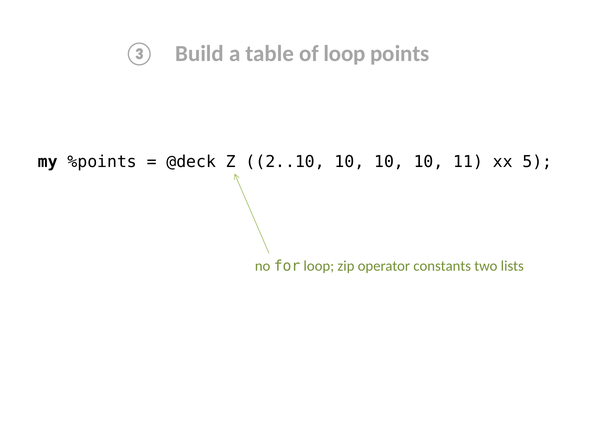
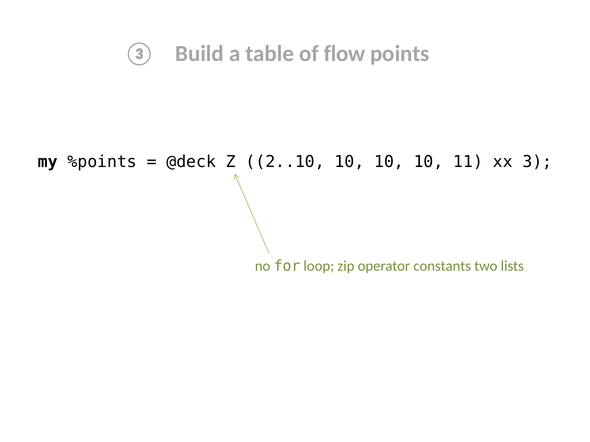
of loop: loop -> flow
5: 5 -> 3
